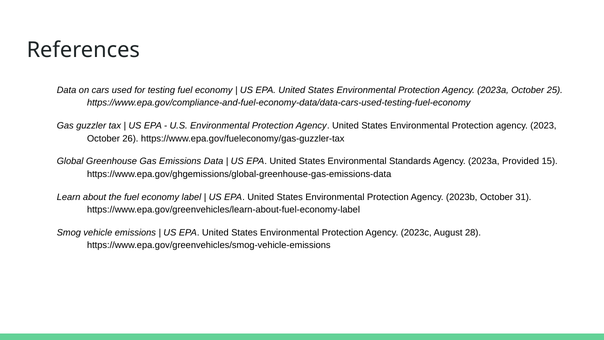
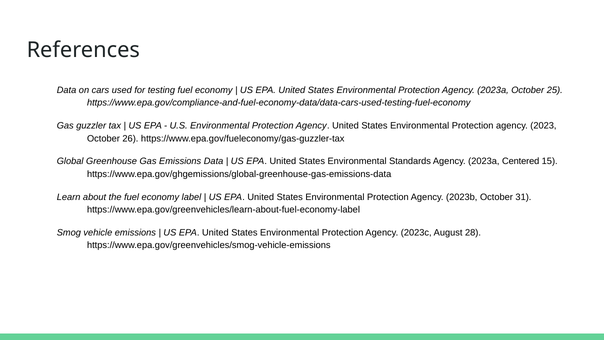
Provided: Provided -> Centered
